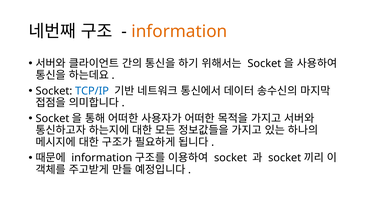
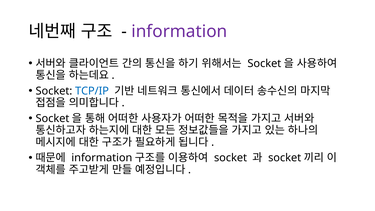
information at (179, 32) colour: orange -> purple
